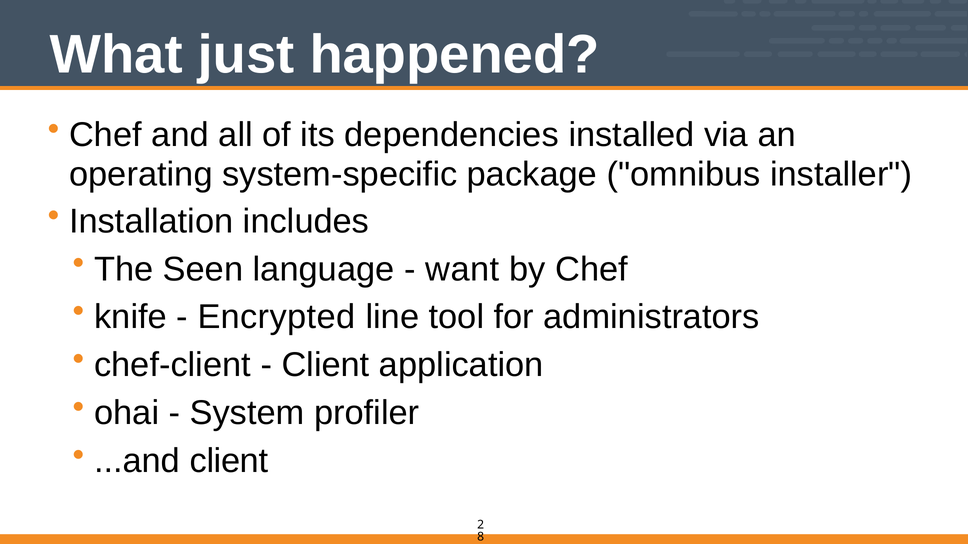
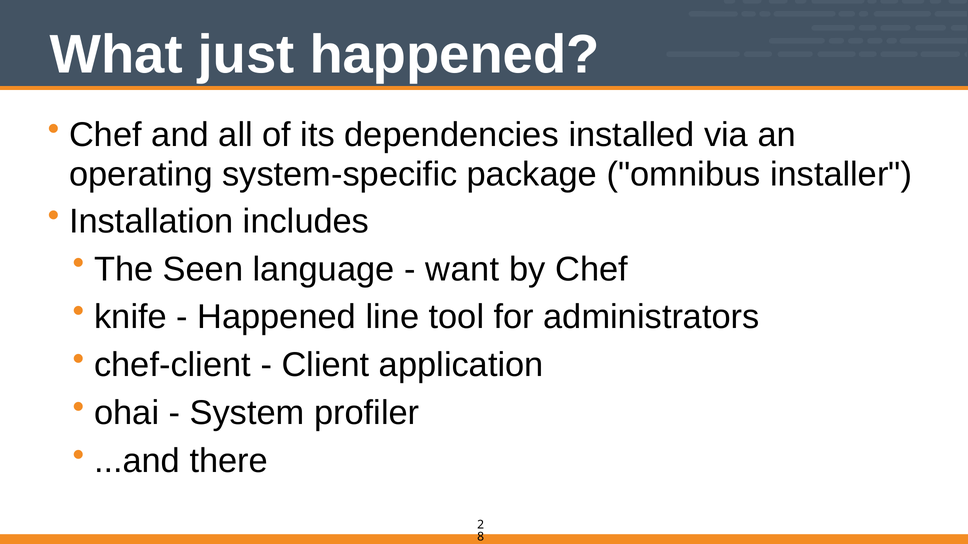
Encrypted at (276, 317): Encrypted -> Happened
...and client: client -> there
